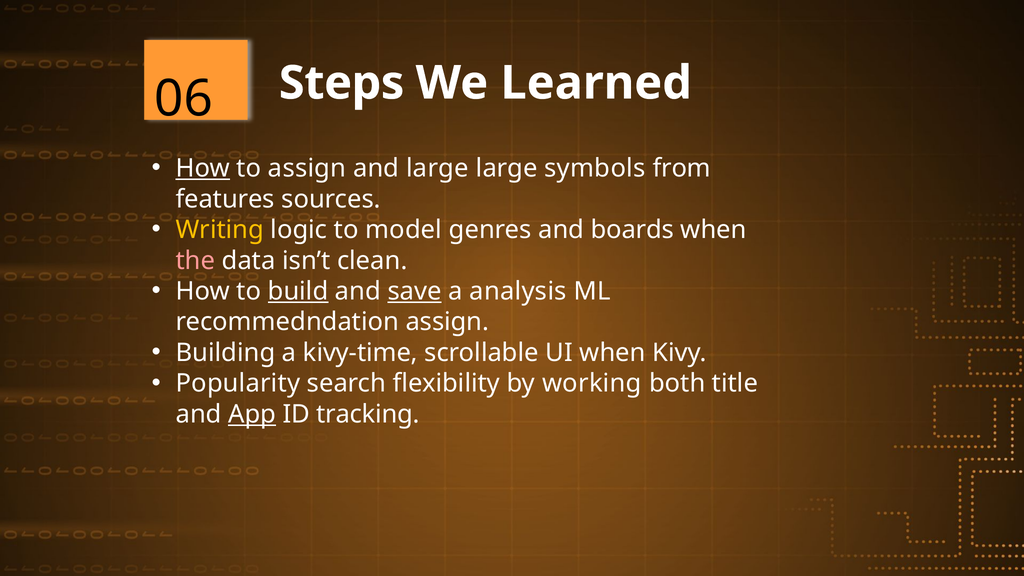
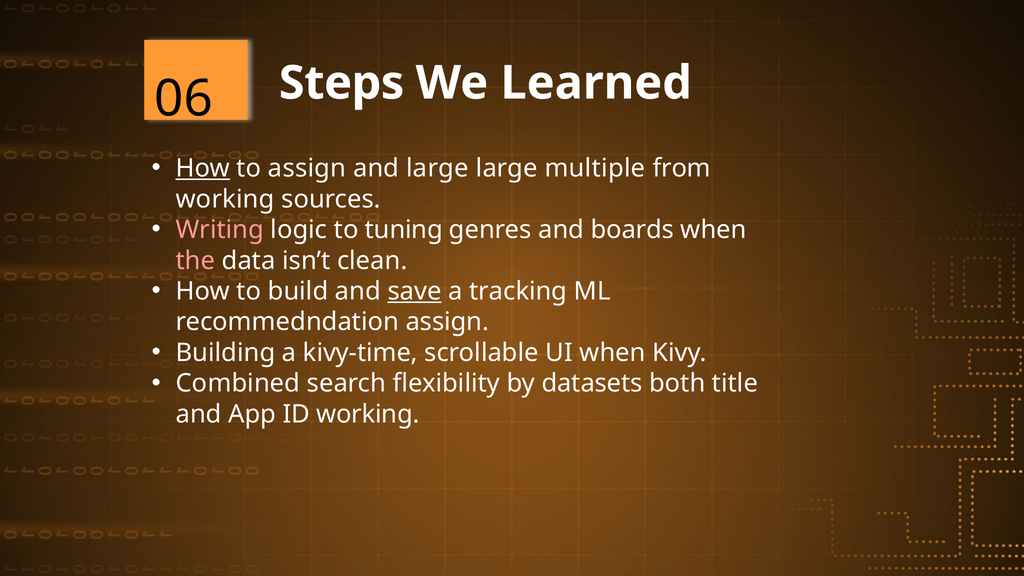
symbols: symbols -> multiple
features at (225, 199): features -> working
Writing colour: yellow -> pink
model: model -> tuning
build underline: present -> none
analysis: analysis -> tracking
Popularity: Popularity -> Combined
working: working -> datasets
App underline: present -> none
ID tracking: tracking -> working
